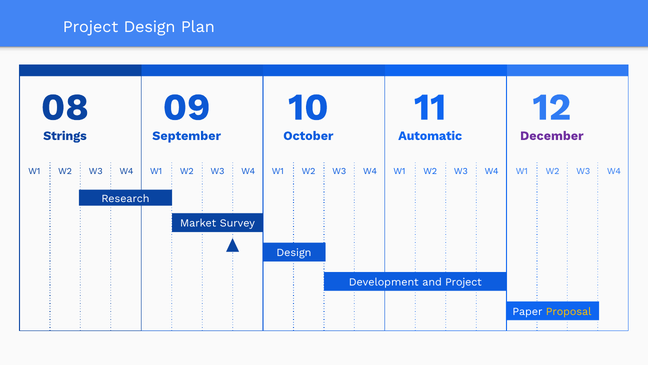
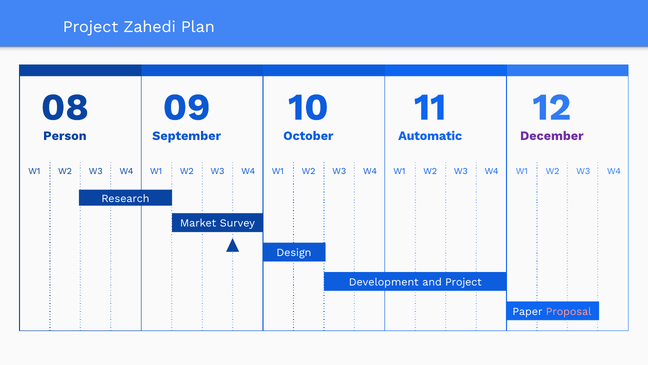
Project Design: Design -> Zahedi
Strings: Strings -> Person
Proposal colour: yellow -> pink
